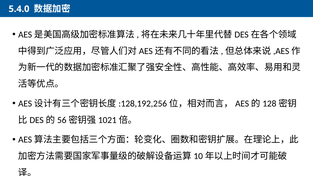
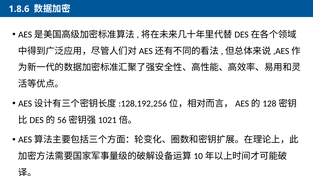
5.4.0: 5.4.0 -> 1.8.6
